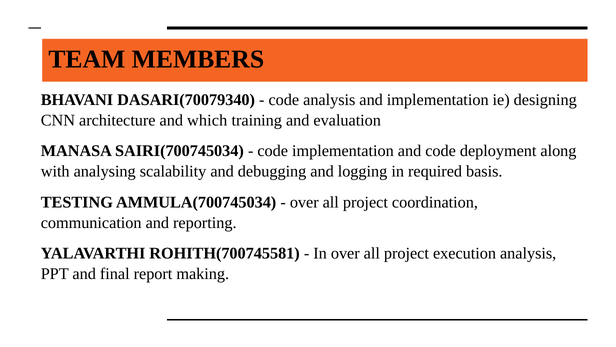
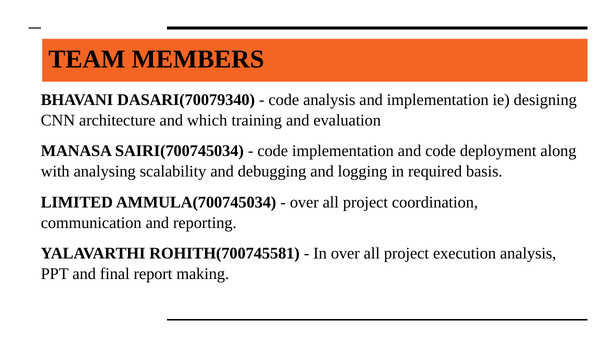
TESTING: TESTING -> LIMITED
